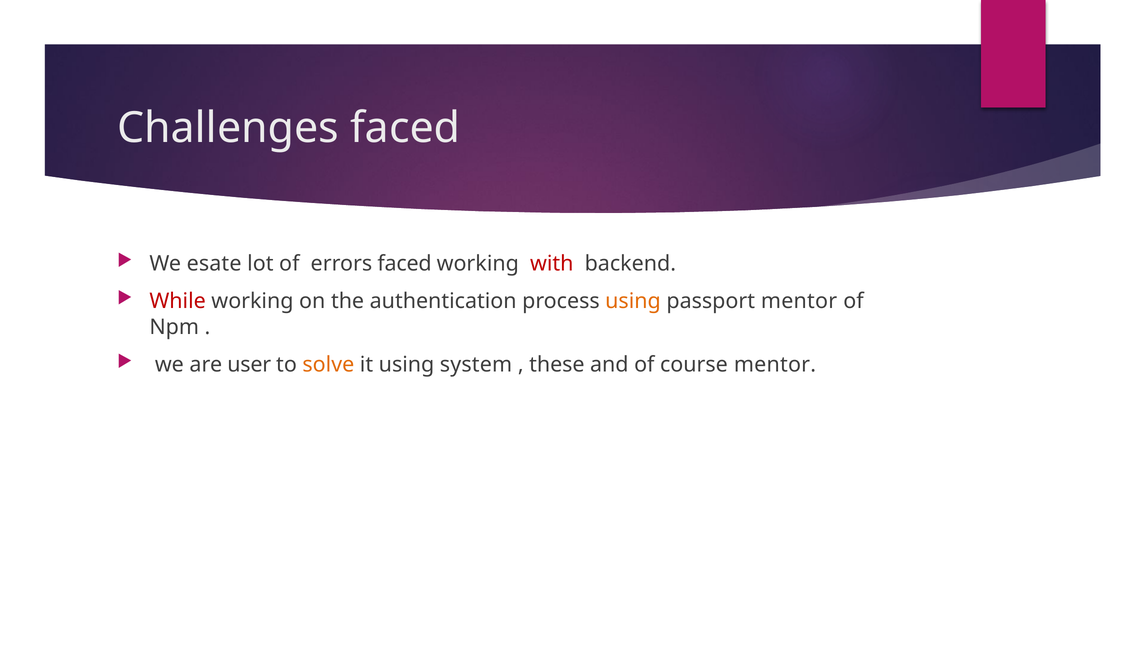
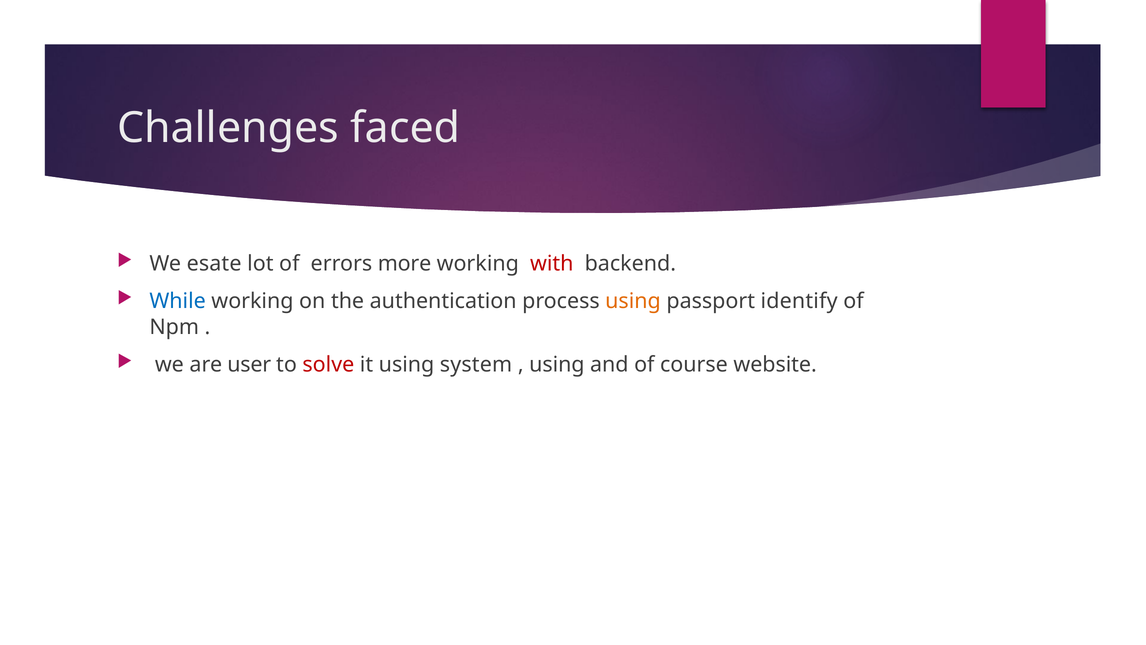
errors faced: faced -> more
While colour: red -> blue
passport mentor: mentor -> identify
solve colour: orange -> red
these at (557, 365): these -> using
course mentor: mentor -> website
